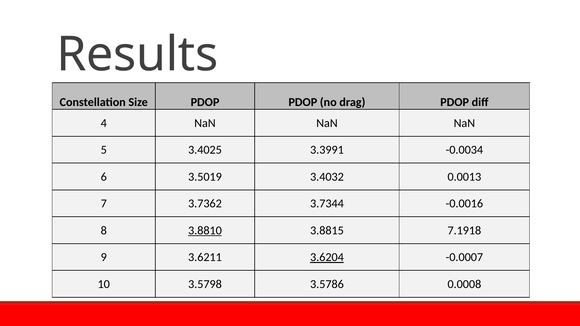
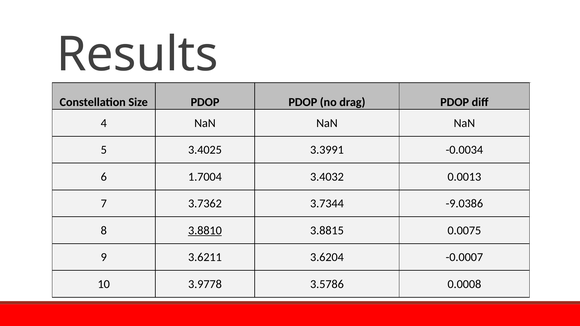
3.5019: 3.5019 -> 1.7004
-0.0016: -0.0016 -> -9.0386
7.1918: 7.1918 -> 0.0075
3.6204 underline: present -> none
3.5798: 3.5798 -> 3.9778
